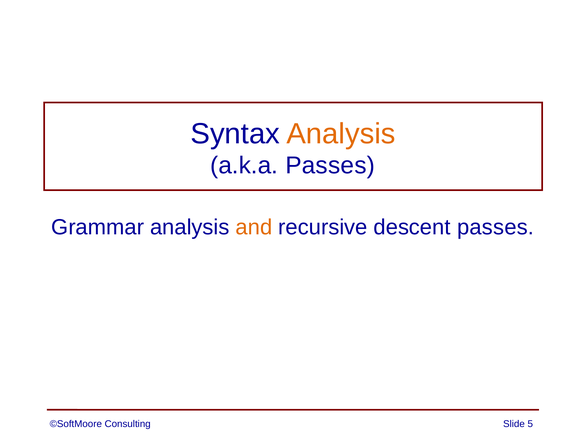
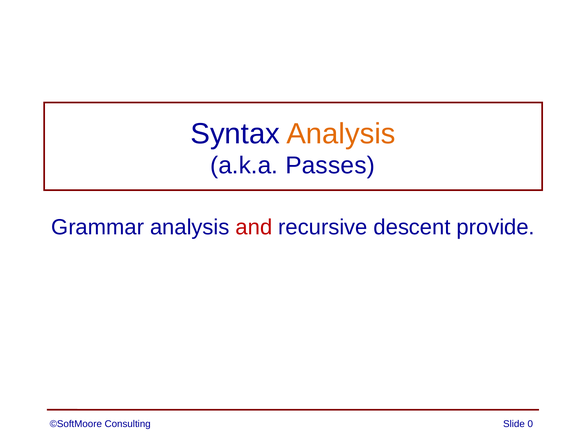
and colour: orange -> red
descent passes: passes -> provide
5: 5 -> 0
